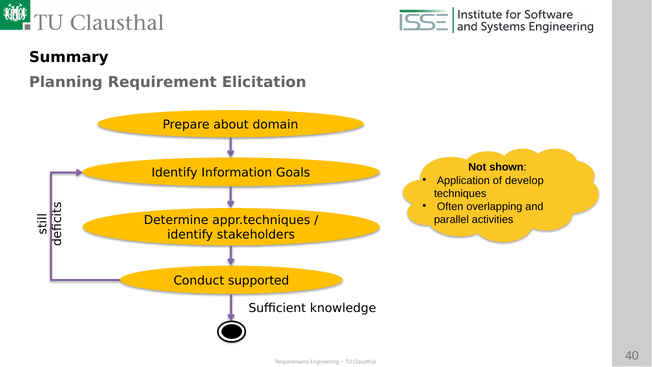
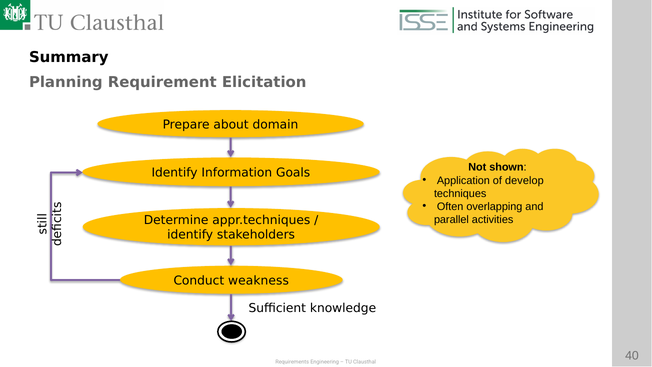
supported: supported -> weakness
